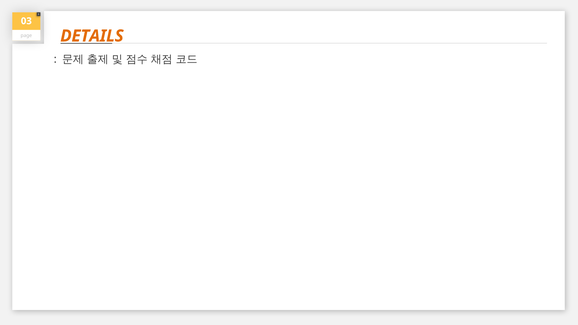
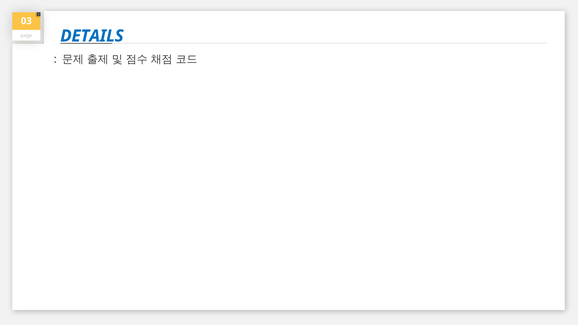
DETAILS colour: orange -> blue
